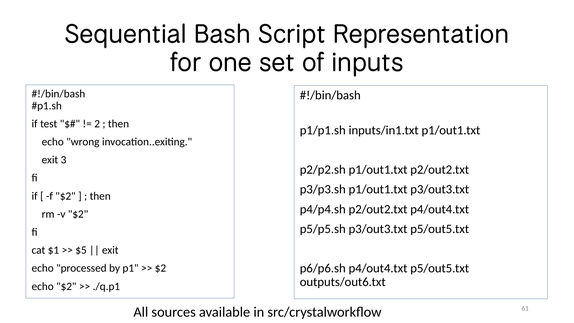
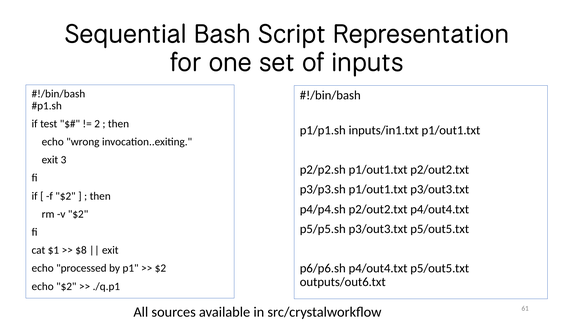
$5: $5 -> $8
